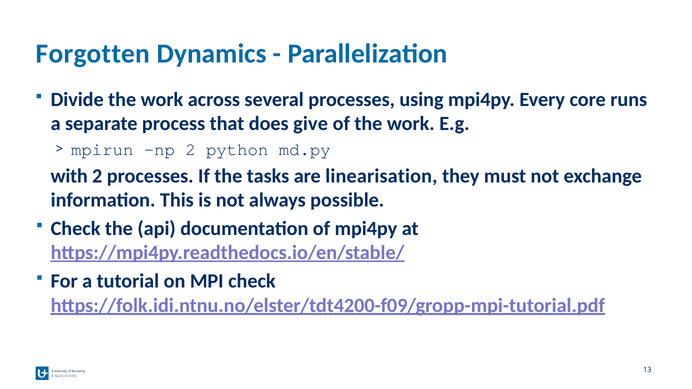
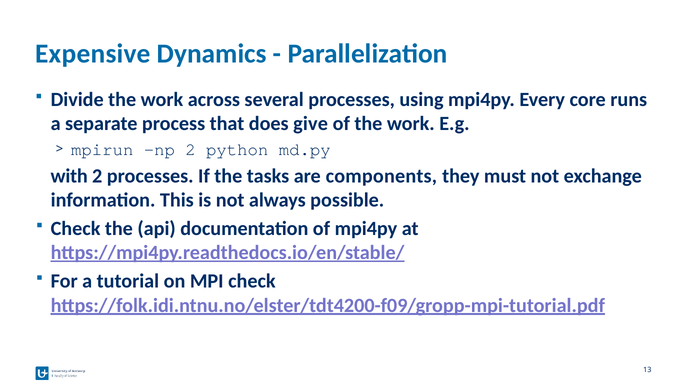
Forgotten: Forgotten -> Expensive
linearisation: linearisation -> components
